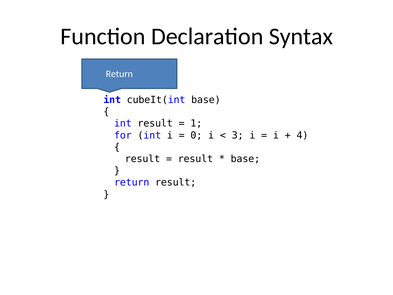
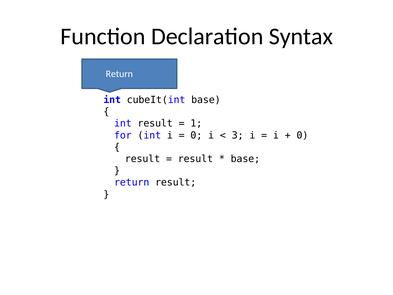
4 at (302, 135): 4 -> 0
